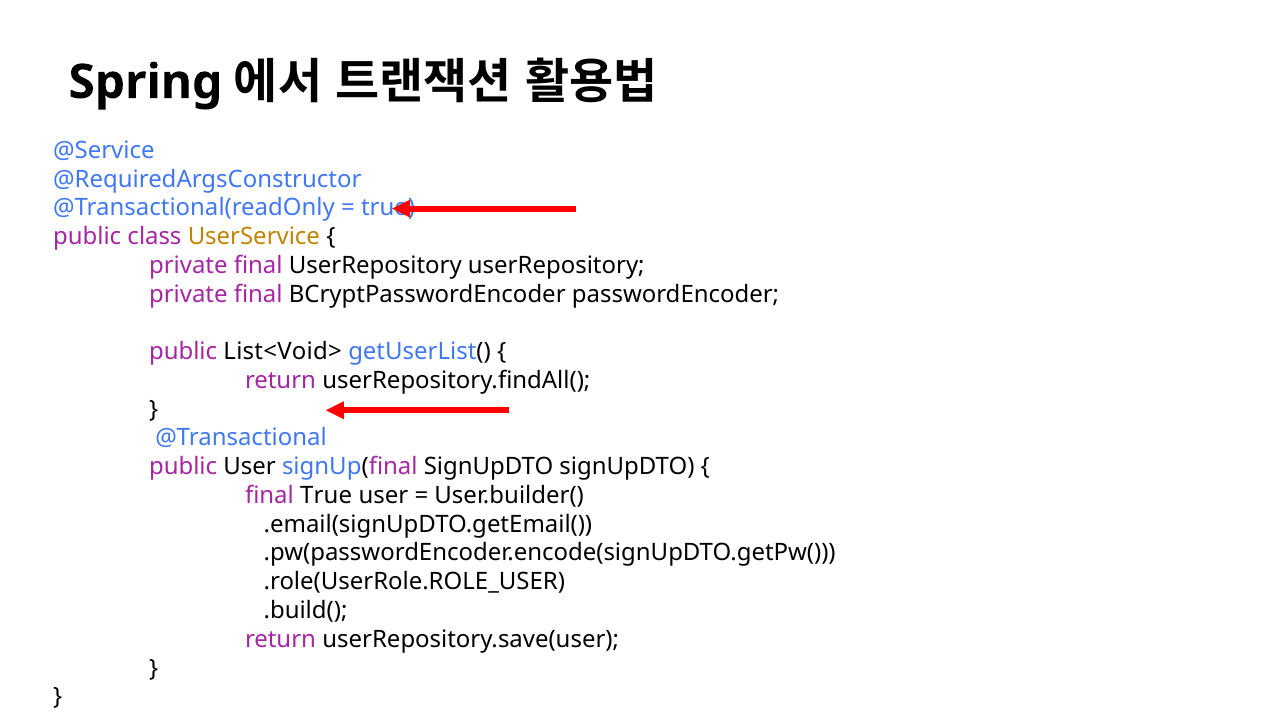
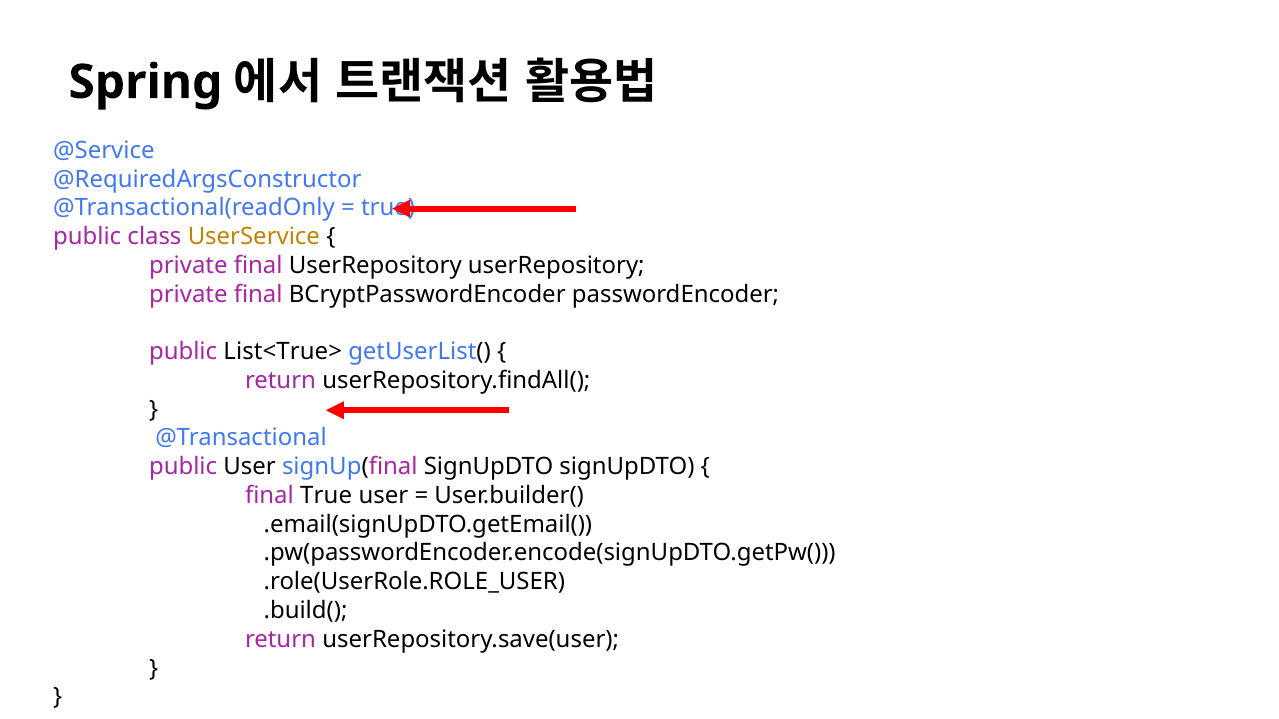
List<Void>: List<Void> -> List<True>
